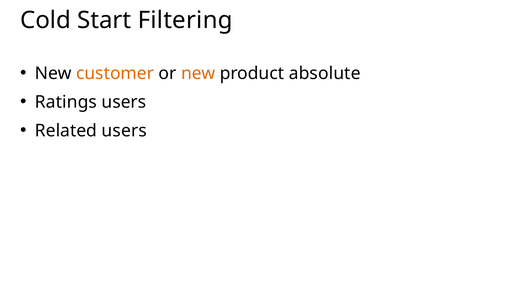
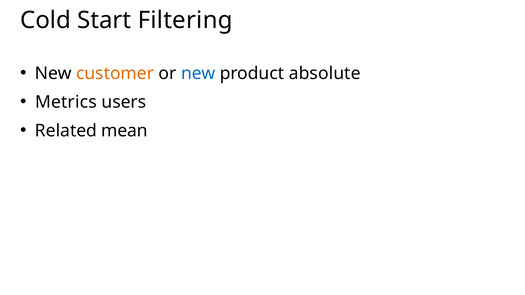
new at (198, 73) colour: orange -> blue
Ratings: Ratings -> Metrics
Related users: users -> mean
